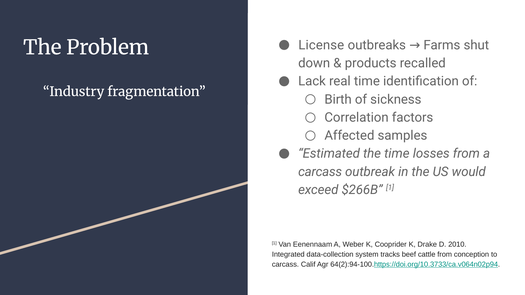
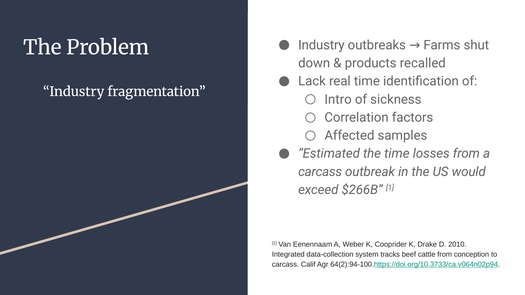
License at (321, 45): License -> Industry
Birth: Birth -> Intro
